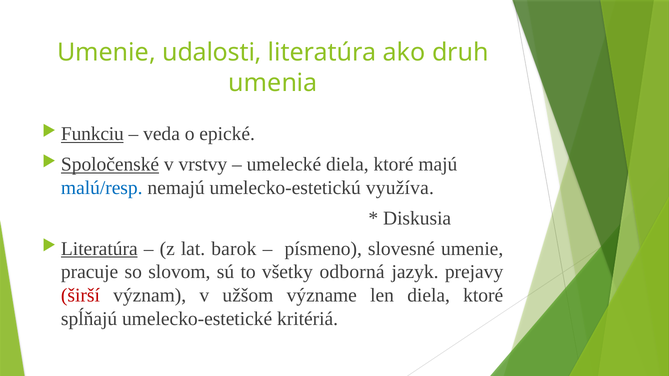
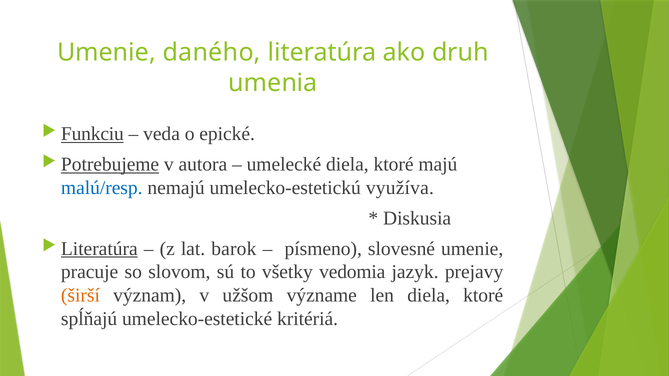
udalosti: udalosti -> daného
Spoločenské: Spoločenské -> Potrebujeme
vrstvy: vrstvy -> autora
odborná: odborná -> vedomia
širší colour: red -> orange
